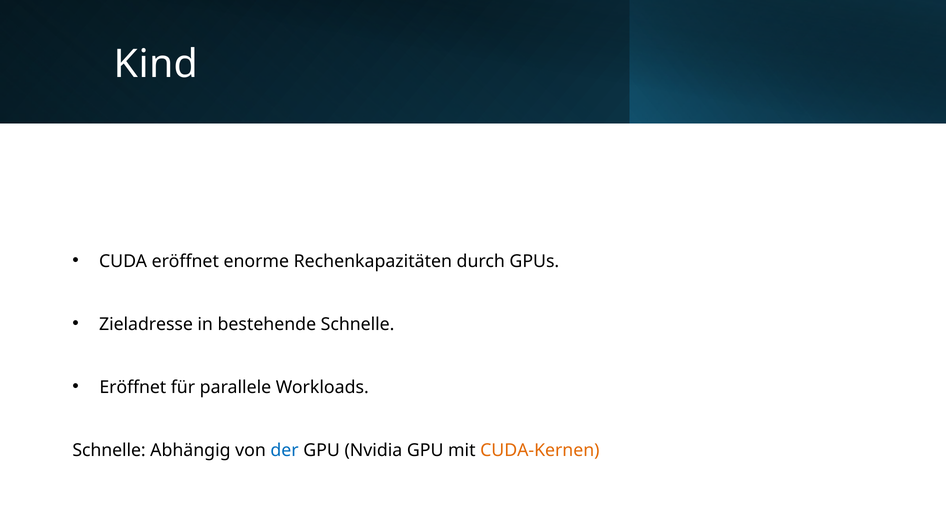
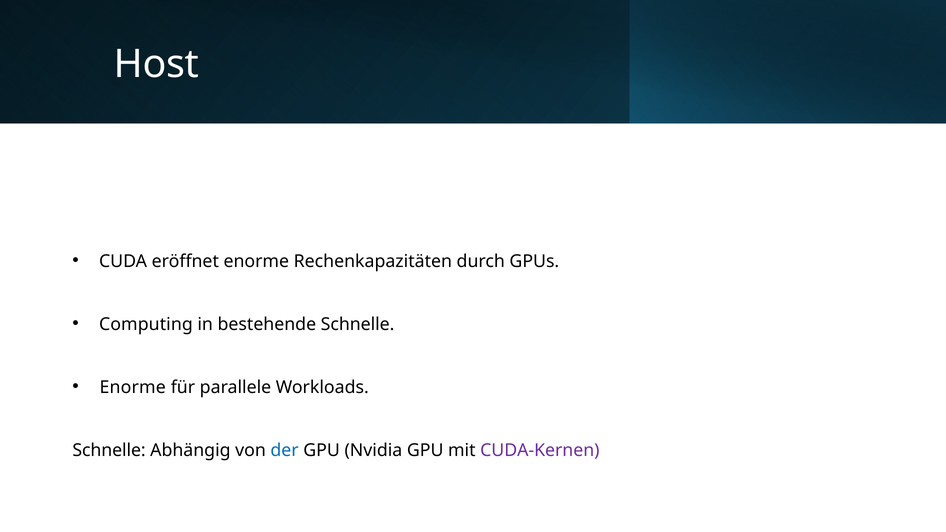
Kind: Kind -> Host
Zieladresse: Zieladresse -> Computing
Eröffnet at (133, 388): Eröffnet -> Enorme
CUDA-Kernen colour: orange -> purple
